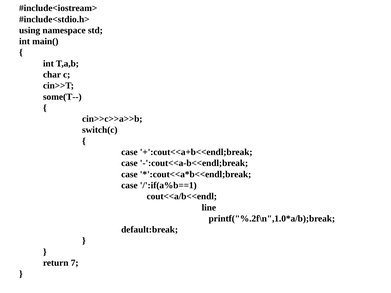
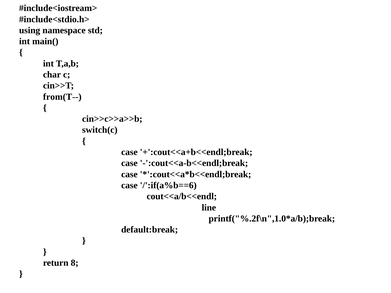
some(T--: some(T-- -> from(T--
/':if(a%b==1: /':if(a%b==1 -> /':if(a%b==6
7: 7 -> 8
